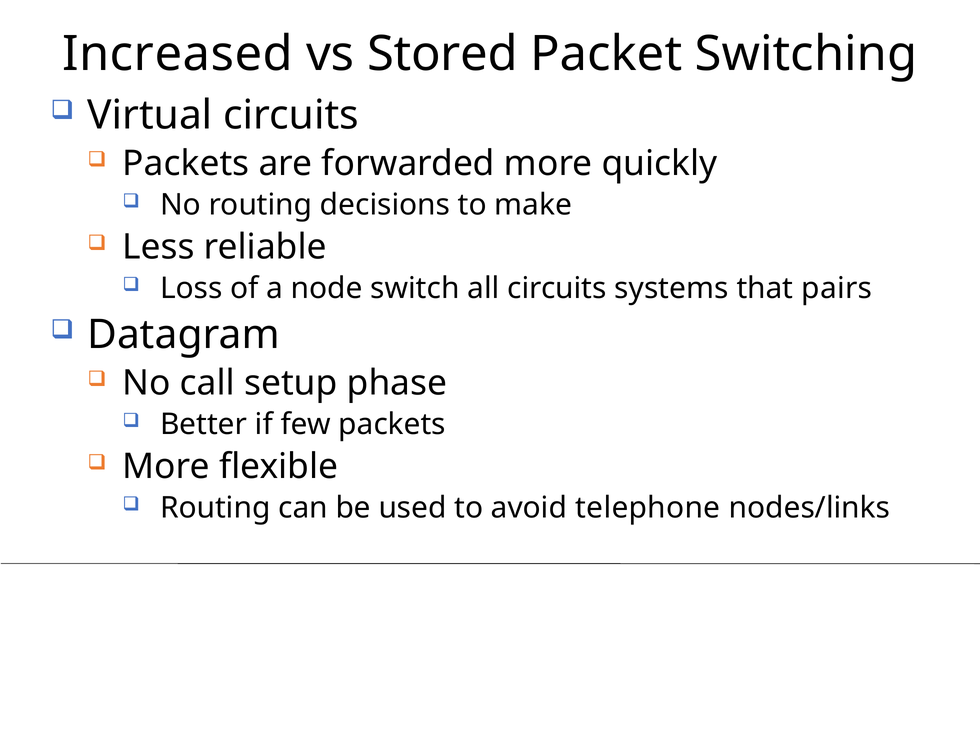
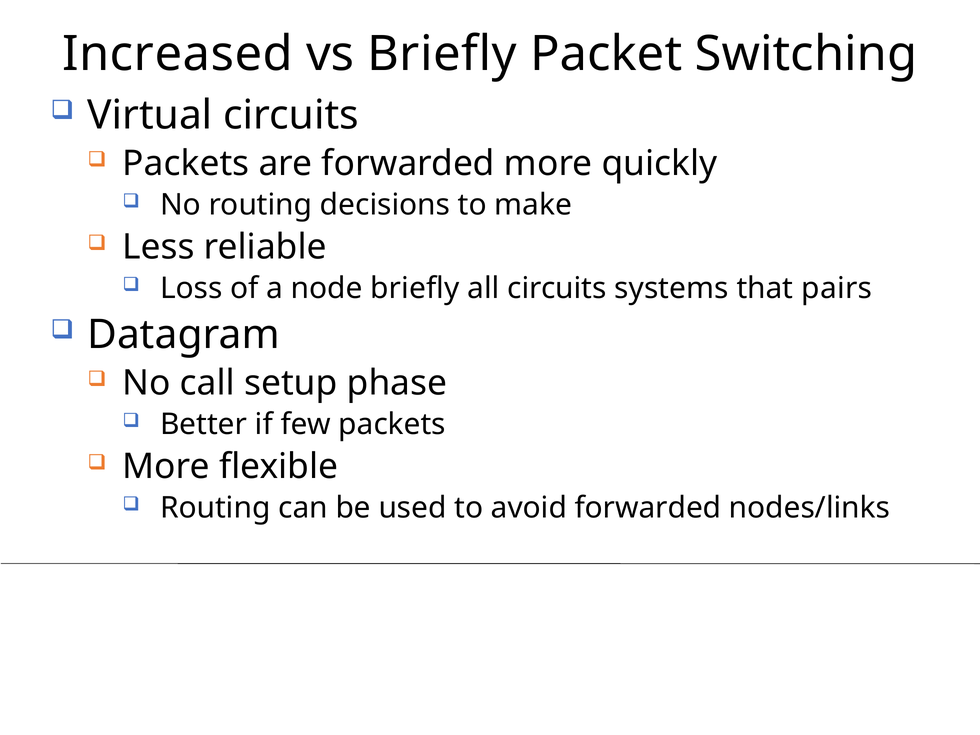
vs Stored: Stored -> Briefly
node switch: switch -> briefly
avoid telephone: telephone -> forwarded
